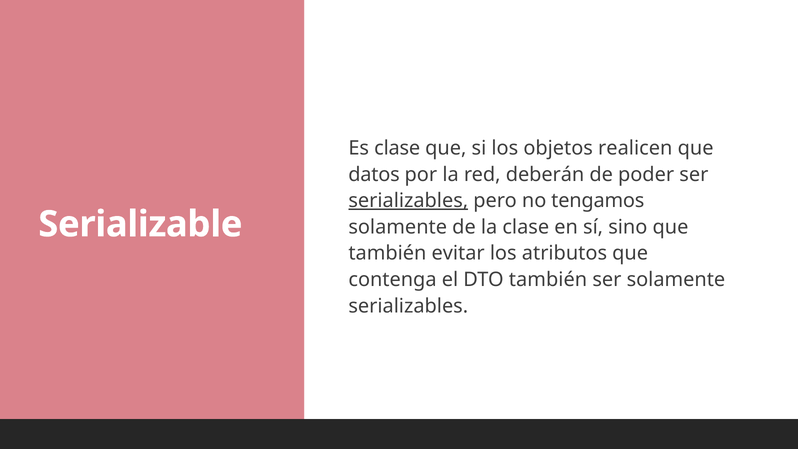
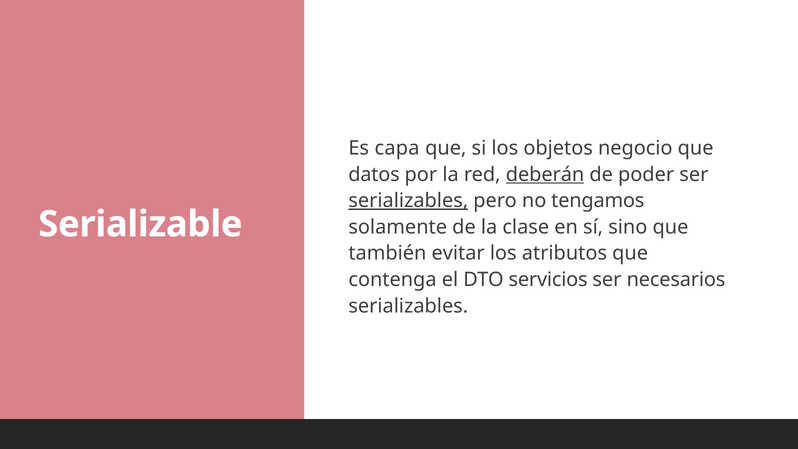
Es clase: clase -> capa
realicen: realicen -> negocio
deberán underline: none -> present
DTO también: también -> servicios
ser solamente: solamente -> necesarios
